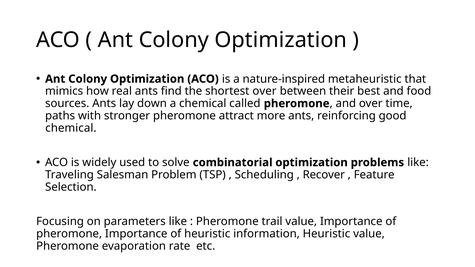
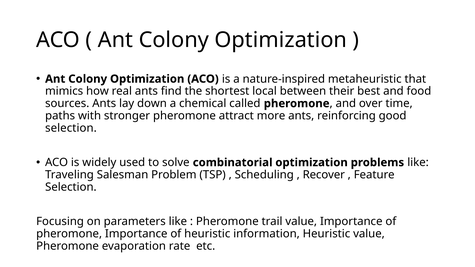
shortest over: over -> local
chemical at (71, 128): chemical -> selection
